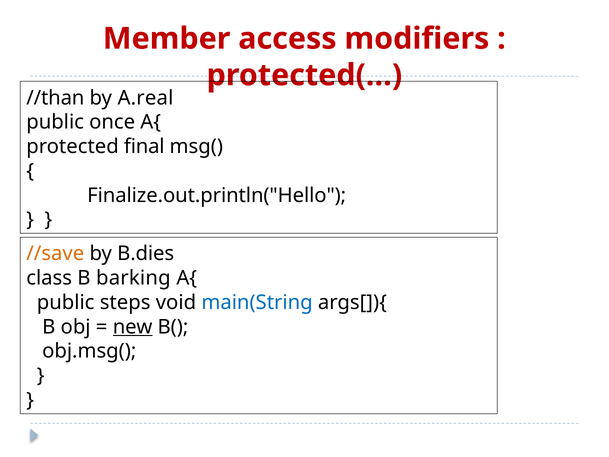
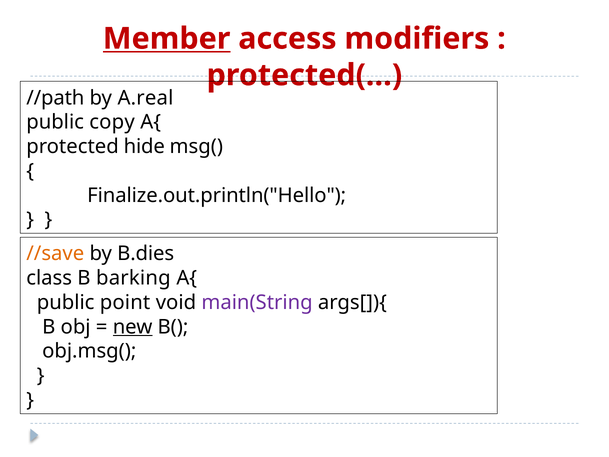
Member underline: none -> present
//than: //than -> //path
once: once -> copy
final: final -> hide
steps: steps -> point
main(String colour: blue -> purple
